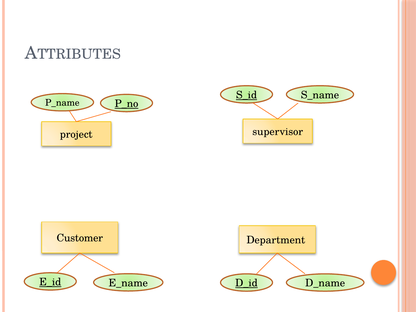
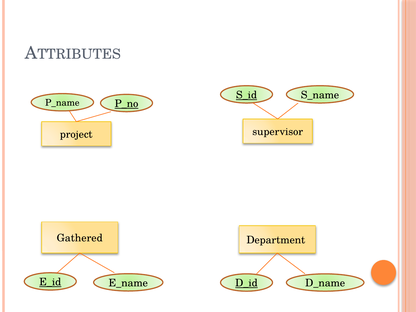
Customer: Customer -> Gathered
